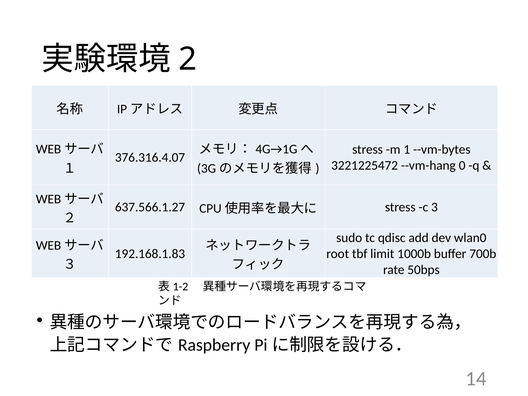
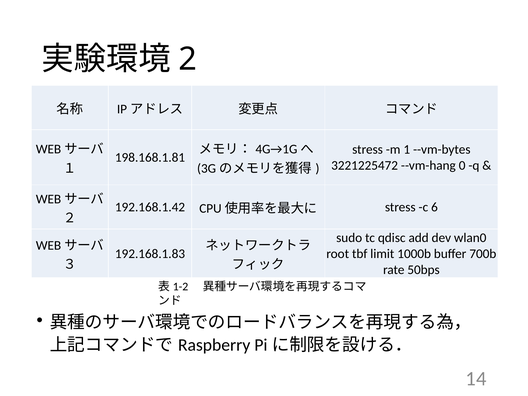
376.316.4.07: 376.316.4.07 -> 198.168.1.81
637.566.1.27: 637.566.1.27 -> 192.168.1.42
3: 3 -> 6
